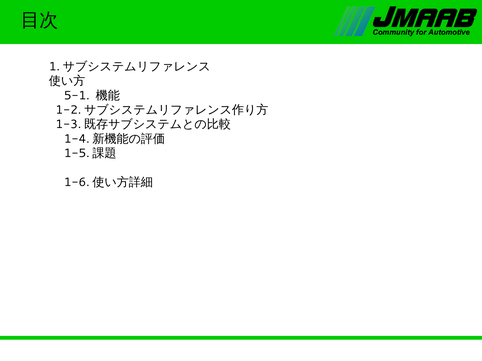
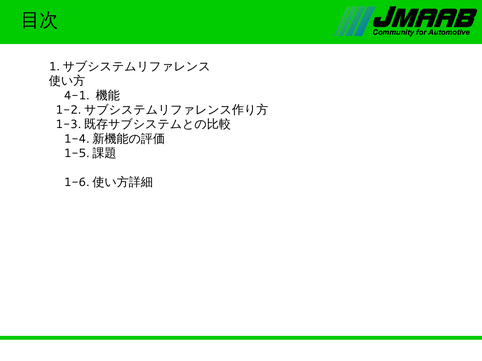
5-1: 5-1 -> 4-1
